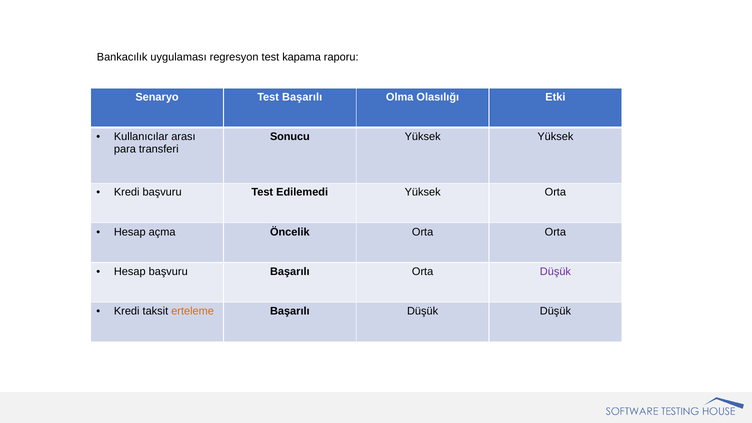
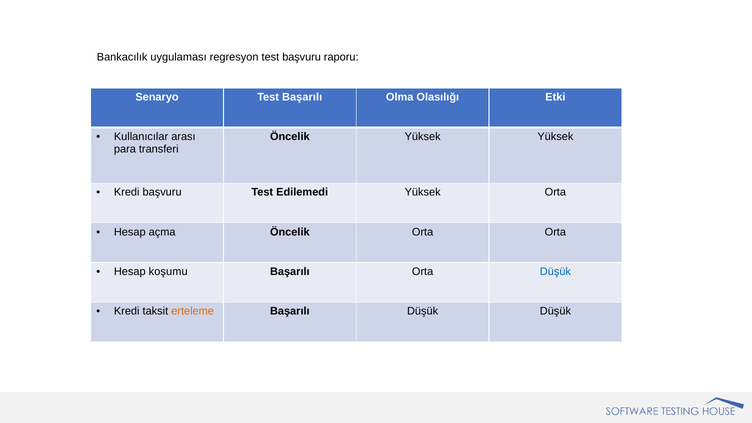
test kapama: kapama -> başvuru
Sonucu at (290, 137): Sonucu -> Öncelik
Hesap başvuru: başvuru -> koşumu
Düşük at (555, 272) colour: purple -> blue
